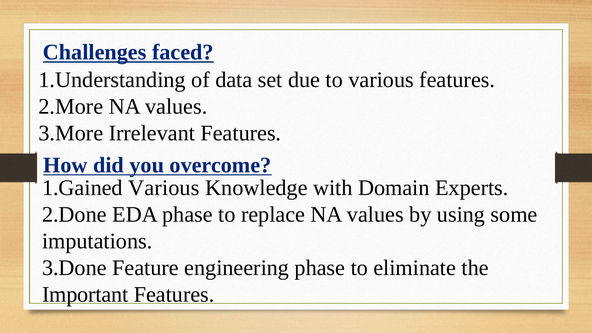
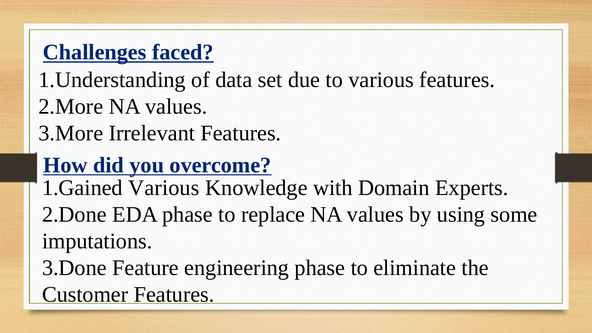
Important: Important -> Customer
